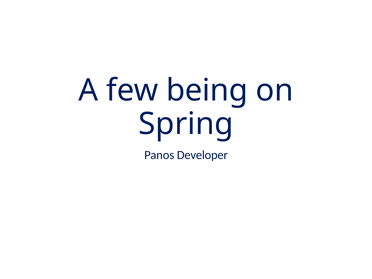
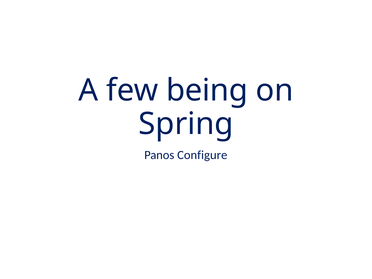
Developer: Developer -> Configure
